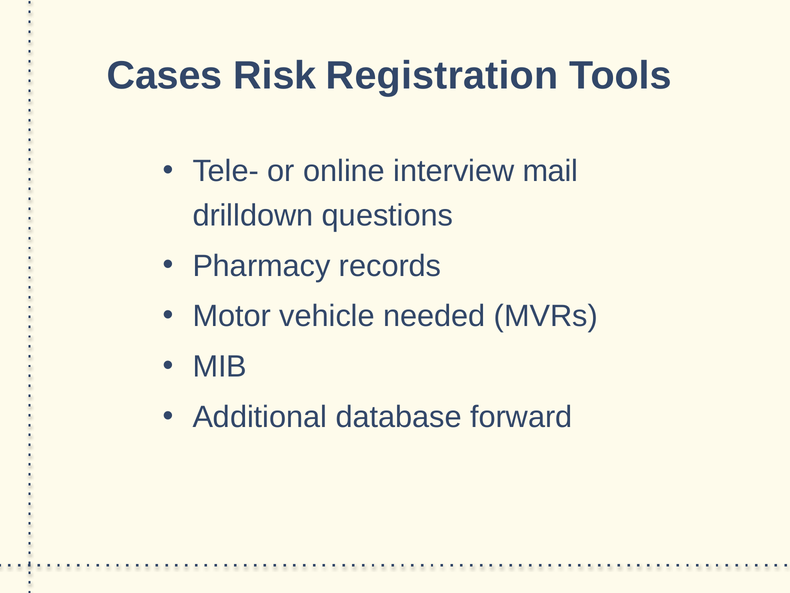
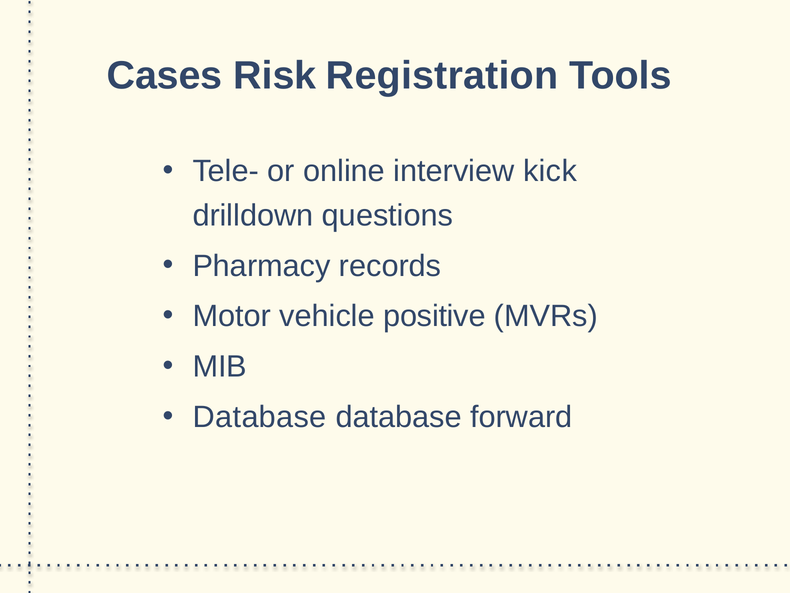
mail: mail -> kick
needed: needed -> positive
Additional at (260, 417): Additional -> Database
